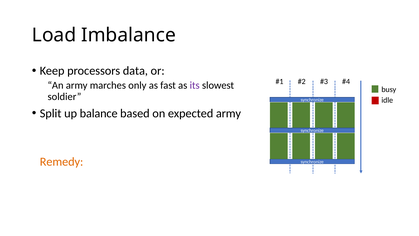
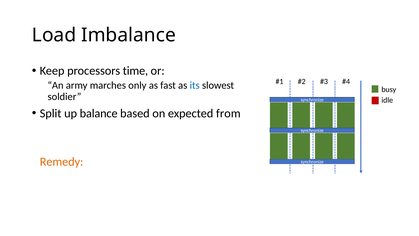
processors data: data -> time
its colour: purple -> blue
expected army: army -> from
